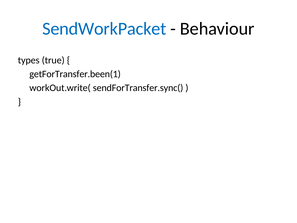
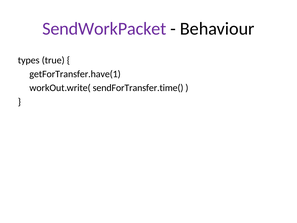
SendWorkPacket colour: blue -> purple
getForTransfer.been(1: getForTransfer.been(1 -> getForTransfer.have(1
sendForTransfer.sync(: sendForTransfer.sync( -> sendForTransfer.time(
